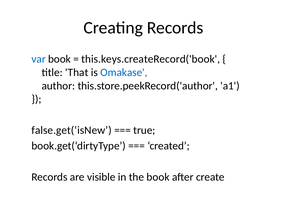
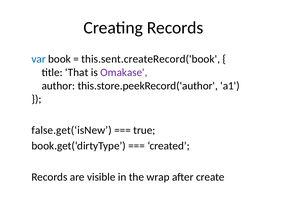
this.keys.createRecord('book: this.keys.createRecord('book -> this.sent.createRecord('book
Omakase colour: blue -> purple
the book: book -> wrap
